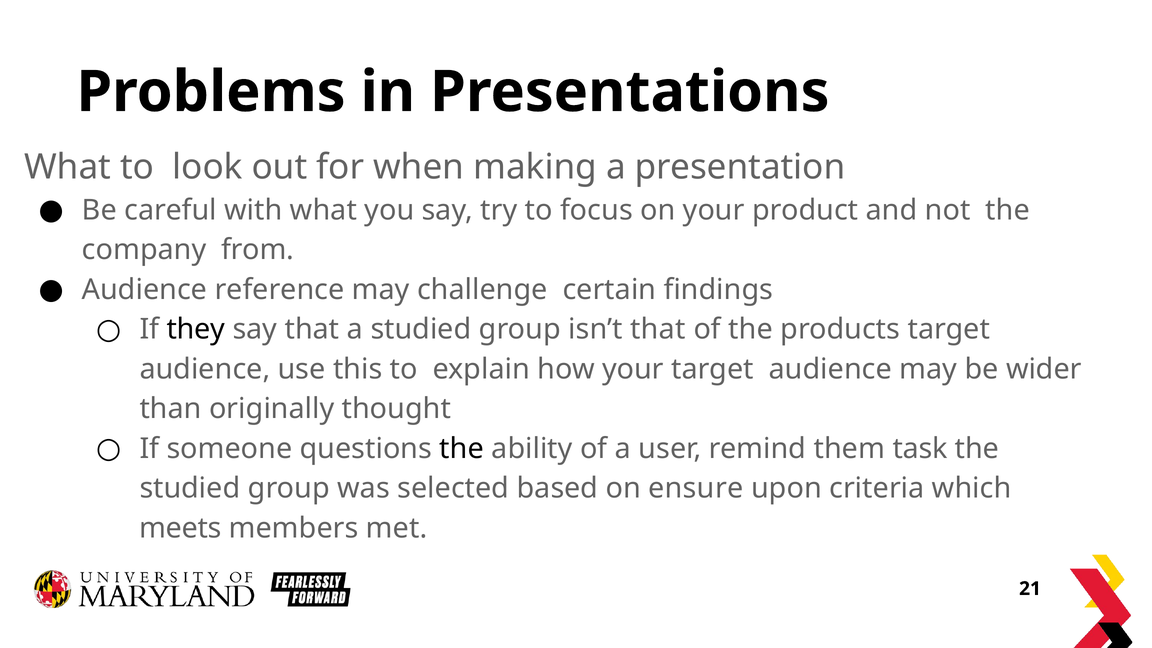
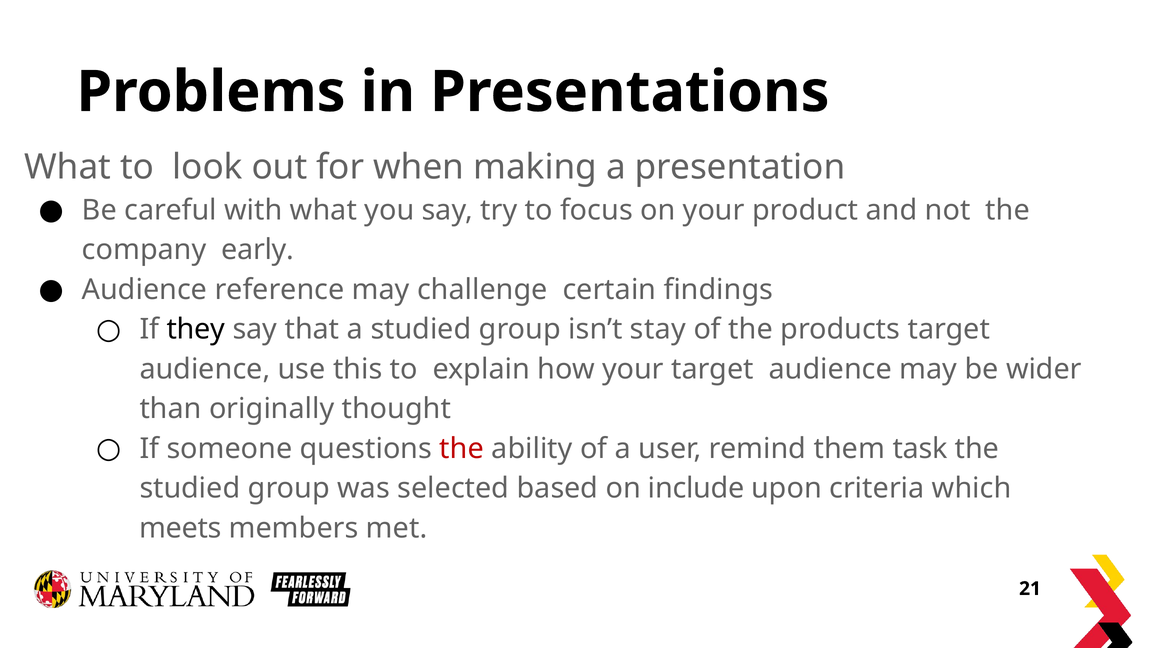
from: from -> early
isn’t that: that -> stay
the at (462, 449) colour: black -> red
ensure: ensure -> include
